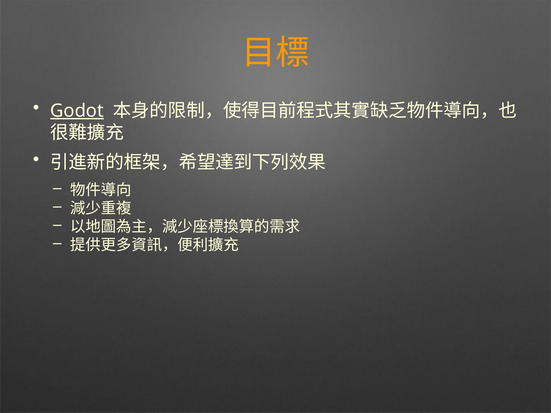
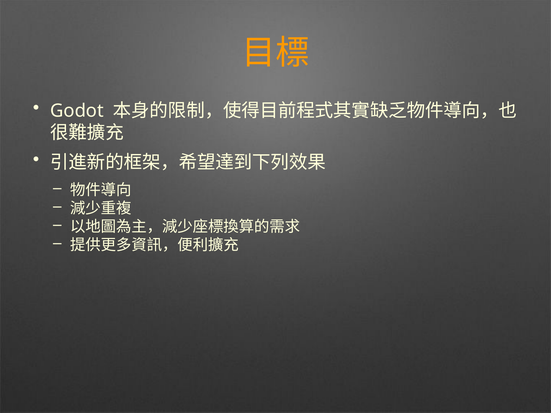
Godot underline: present -> none
